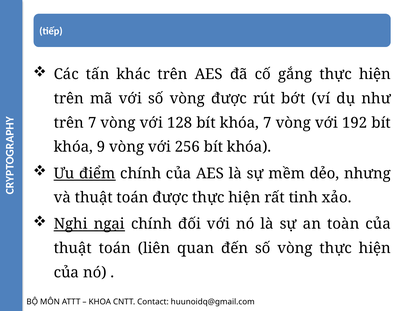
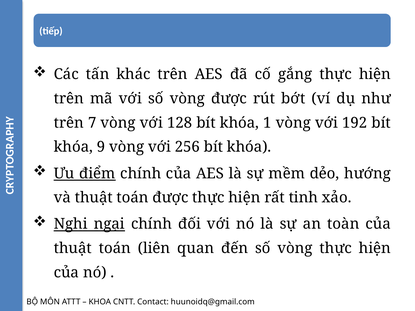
khóa 7: 7 -> 1
nhưng: nhưng -> hướng
